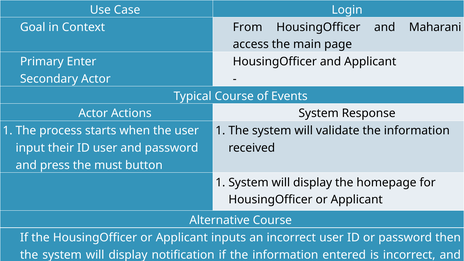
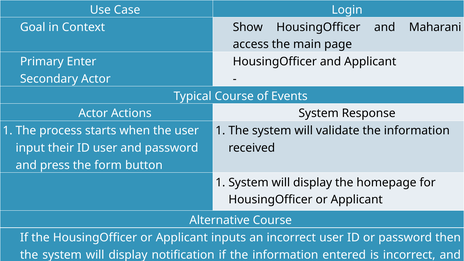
From: From -> Show
the must: must -> form
